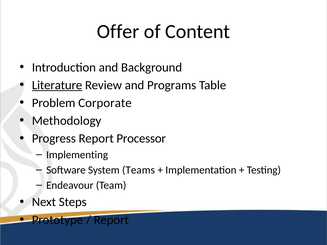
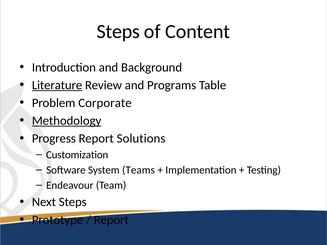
Offer at (118, 32): Offer -> Steps
Methodology underline: none -> present
Processor: Processor -> Solutions
Implementing: Implementing -> Customization
